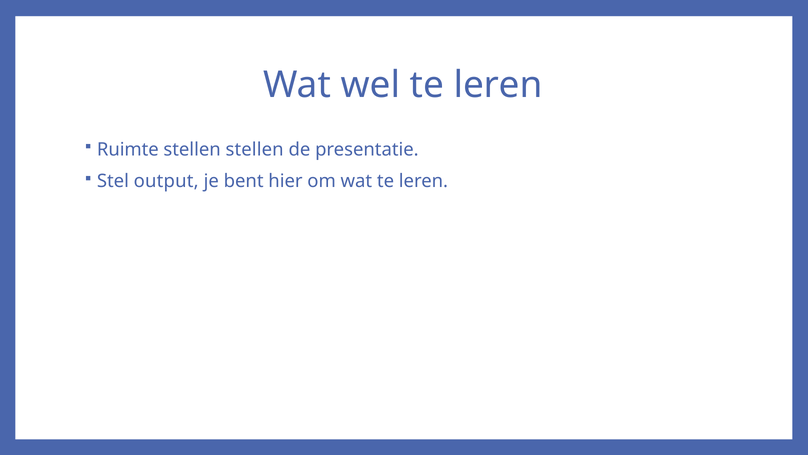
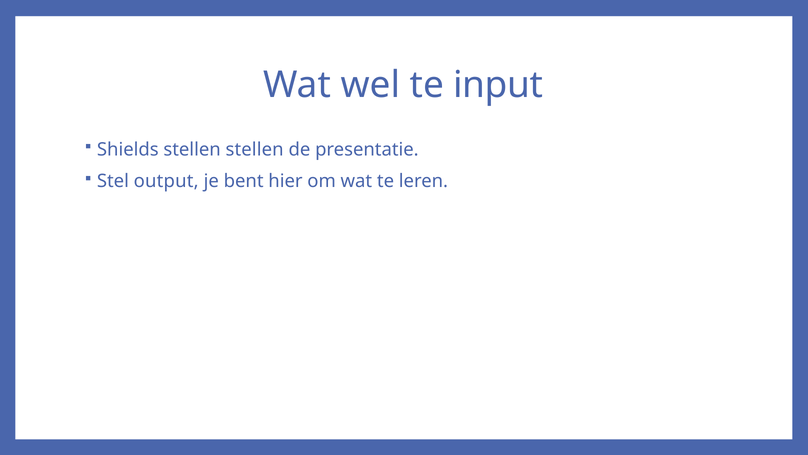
wel te leren: leren -> input
Ruimte: Ruimte -> Shields
